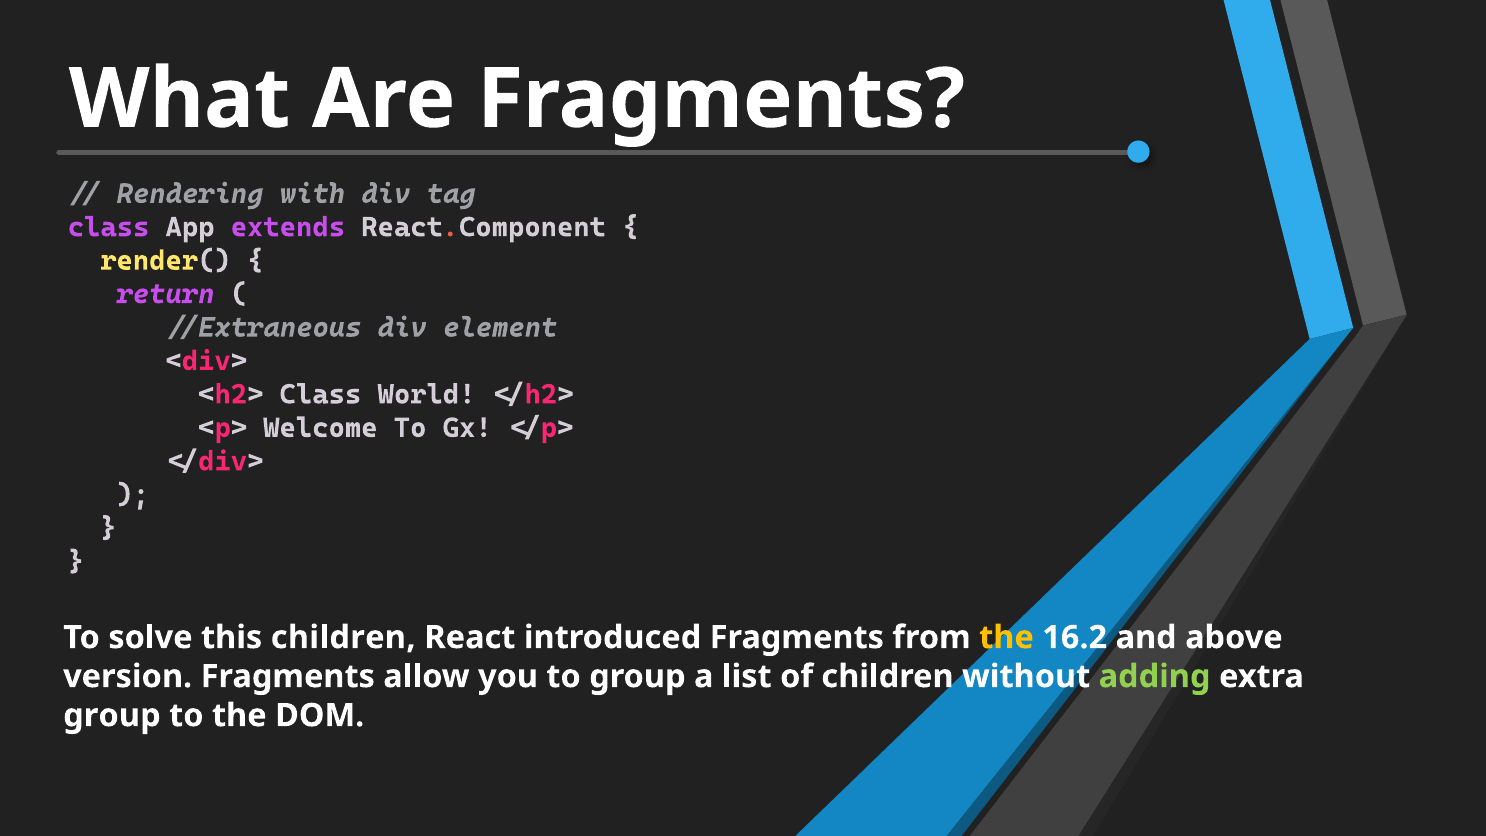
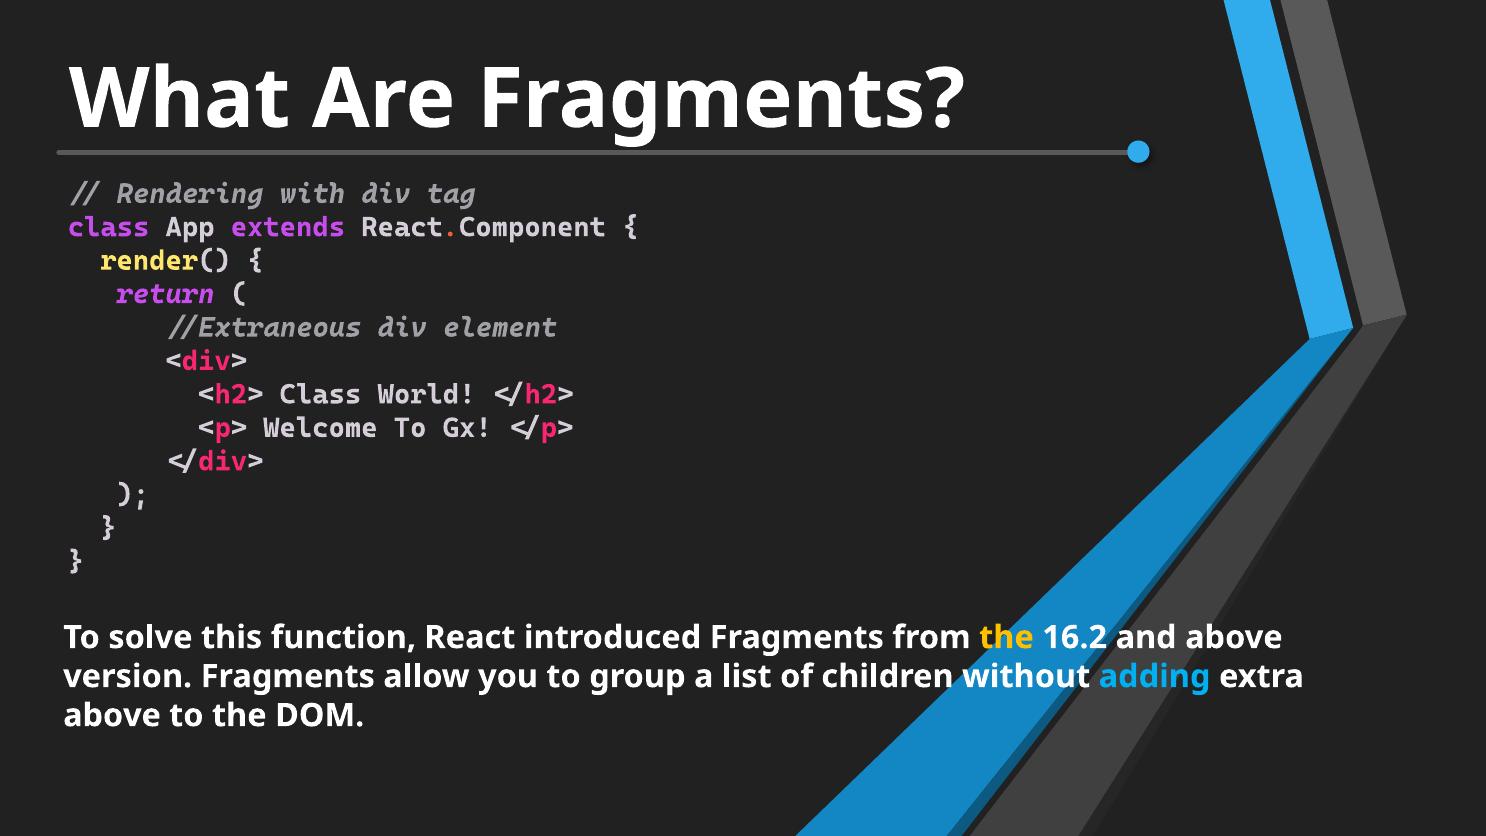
this children: children -> function
adding colour: light green -> light blue
group at (112, 715): group -> above
